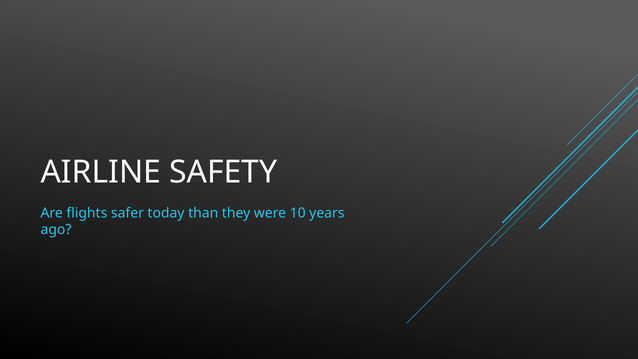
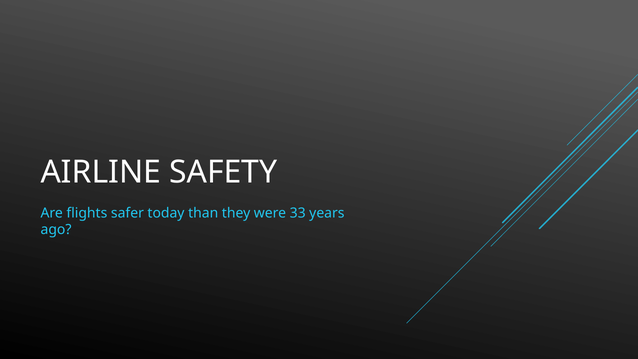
10: 10 -> 33
